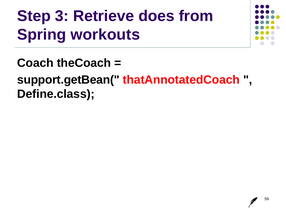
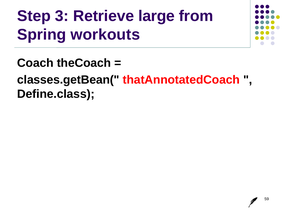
does: does -> large
support.getBean(: support.getBean( -> classes.getBean(
